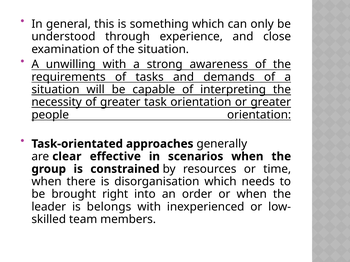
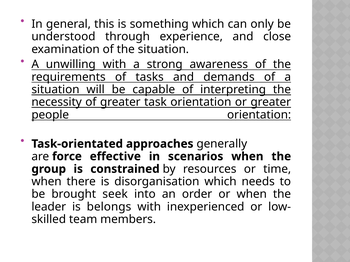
clear: clear -> force
right: right -> seek
